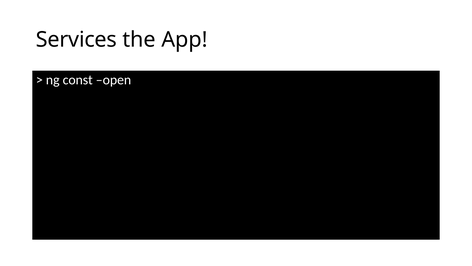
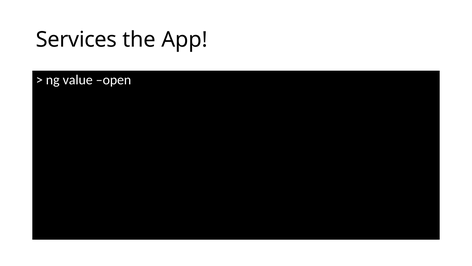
const: const -> value
